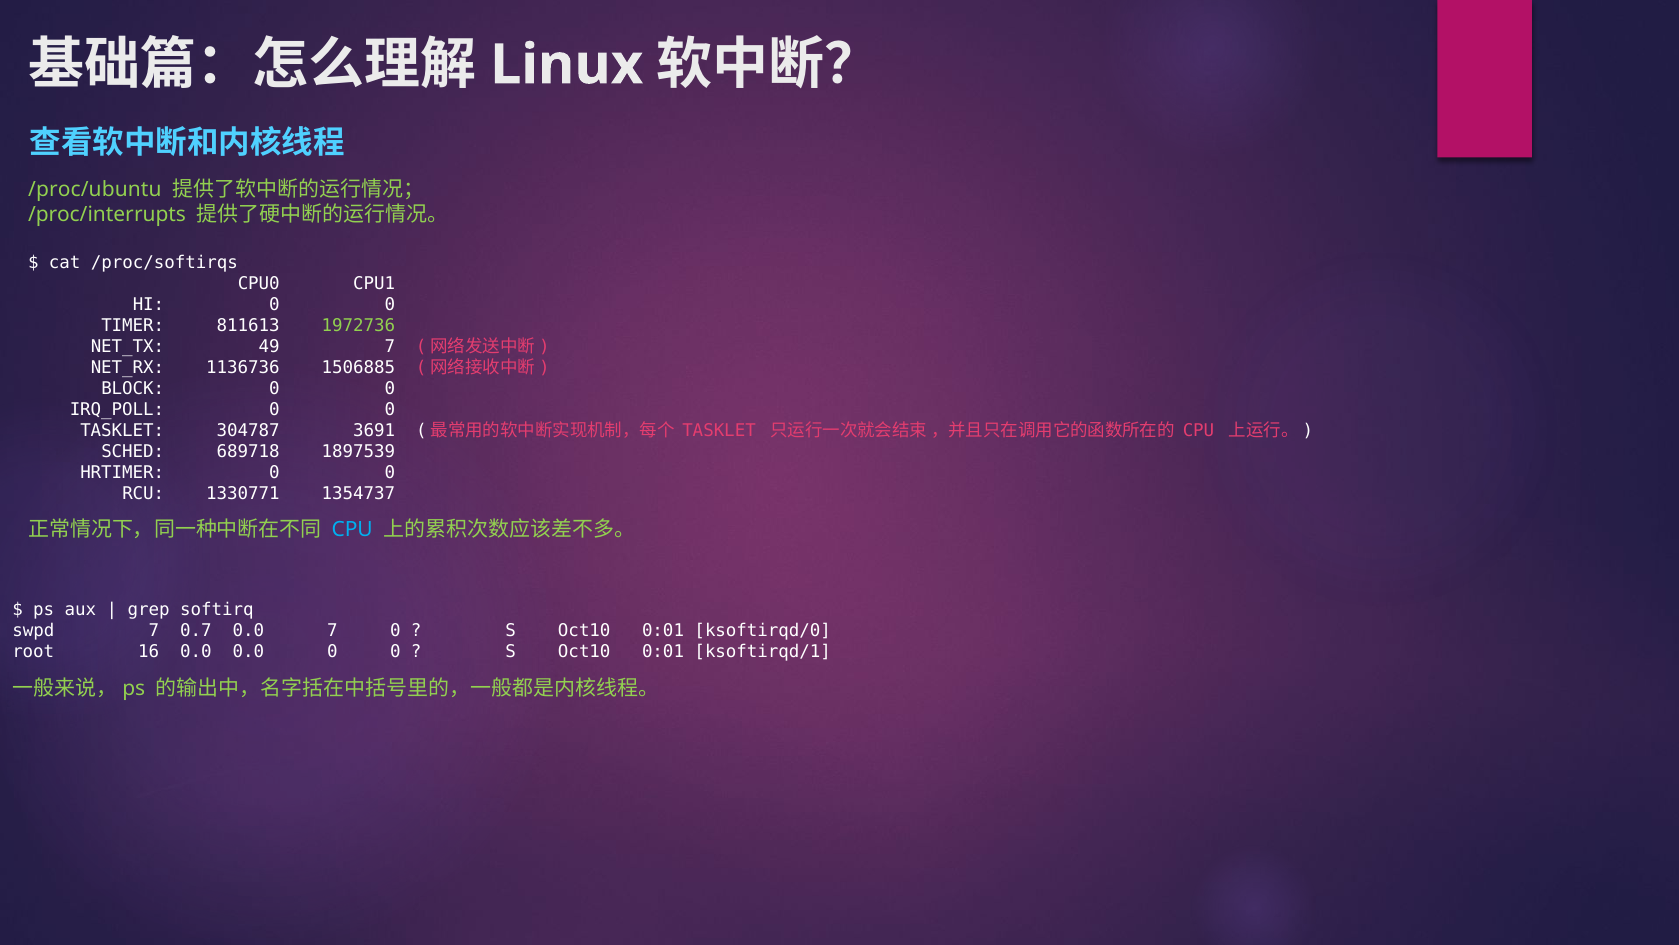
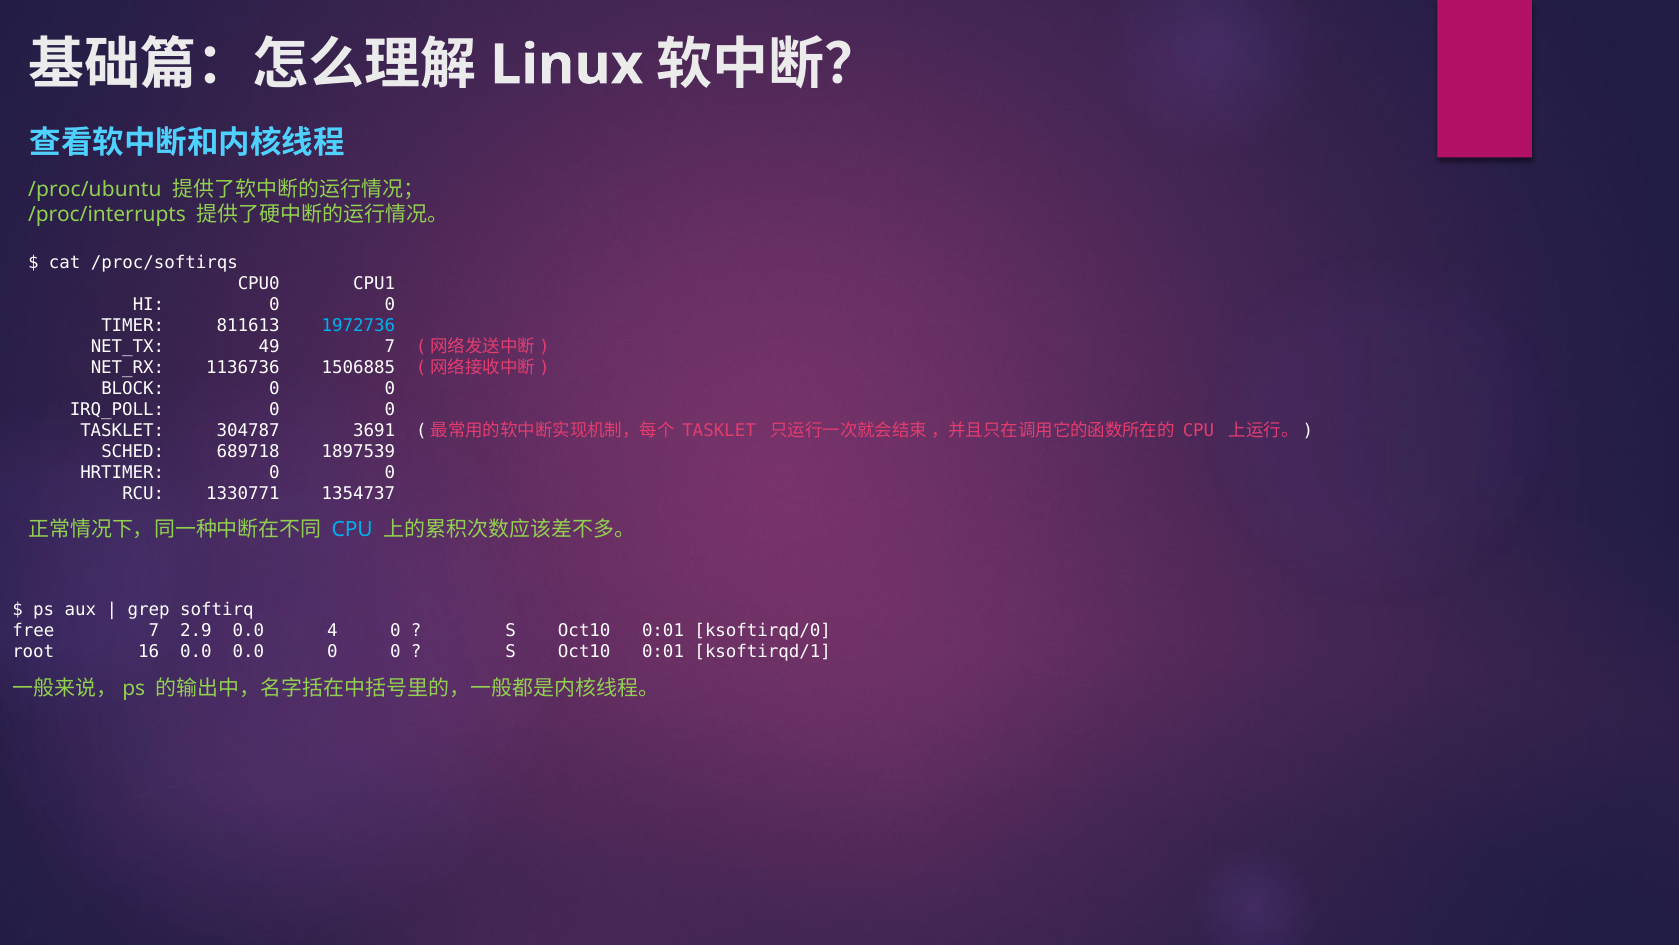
1972736 colour: light green -> light blue
swpd: swpd -> free
0.7: 0.7 -> 2.9
0.0 7: 7 -> 4
